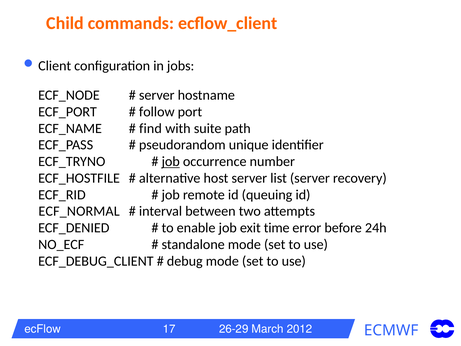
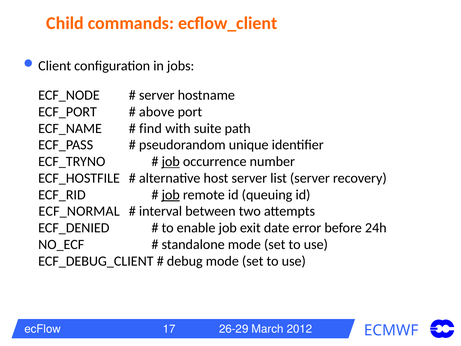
follow: follow -> above
job at (171, 195) underline: none -> present
time: time -> date
